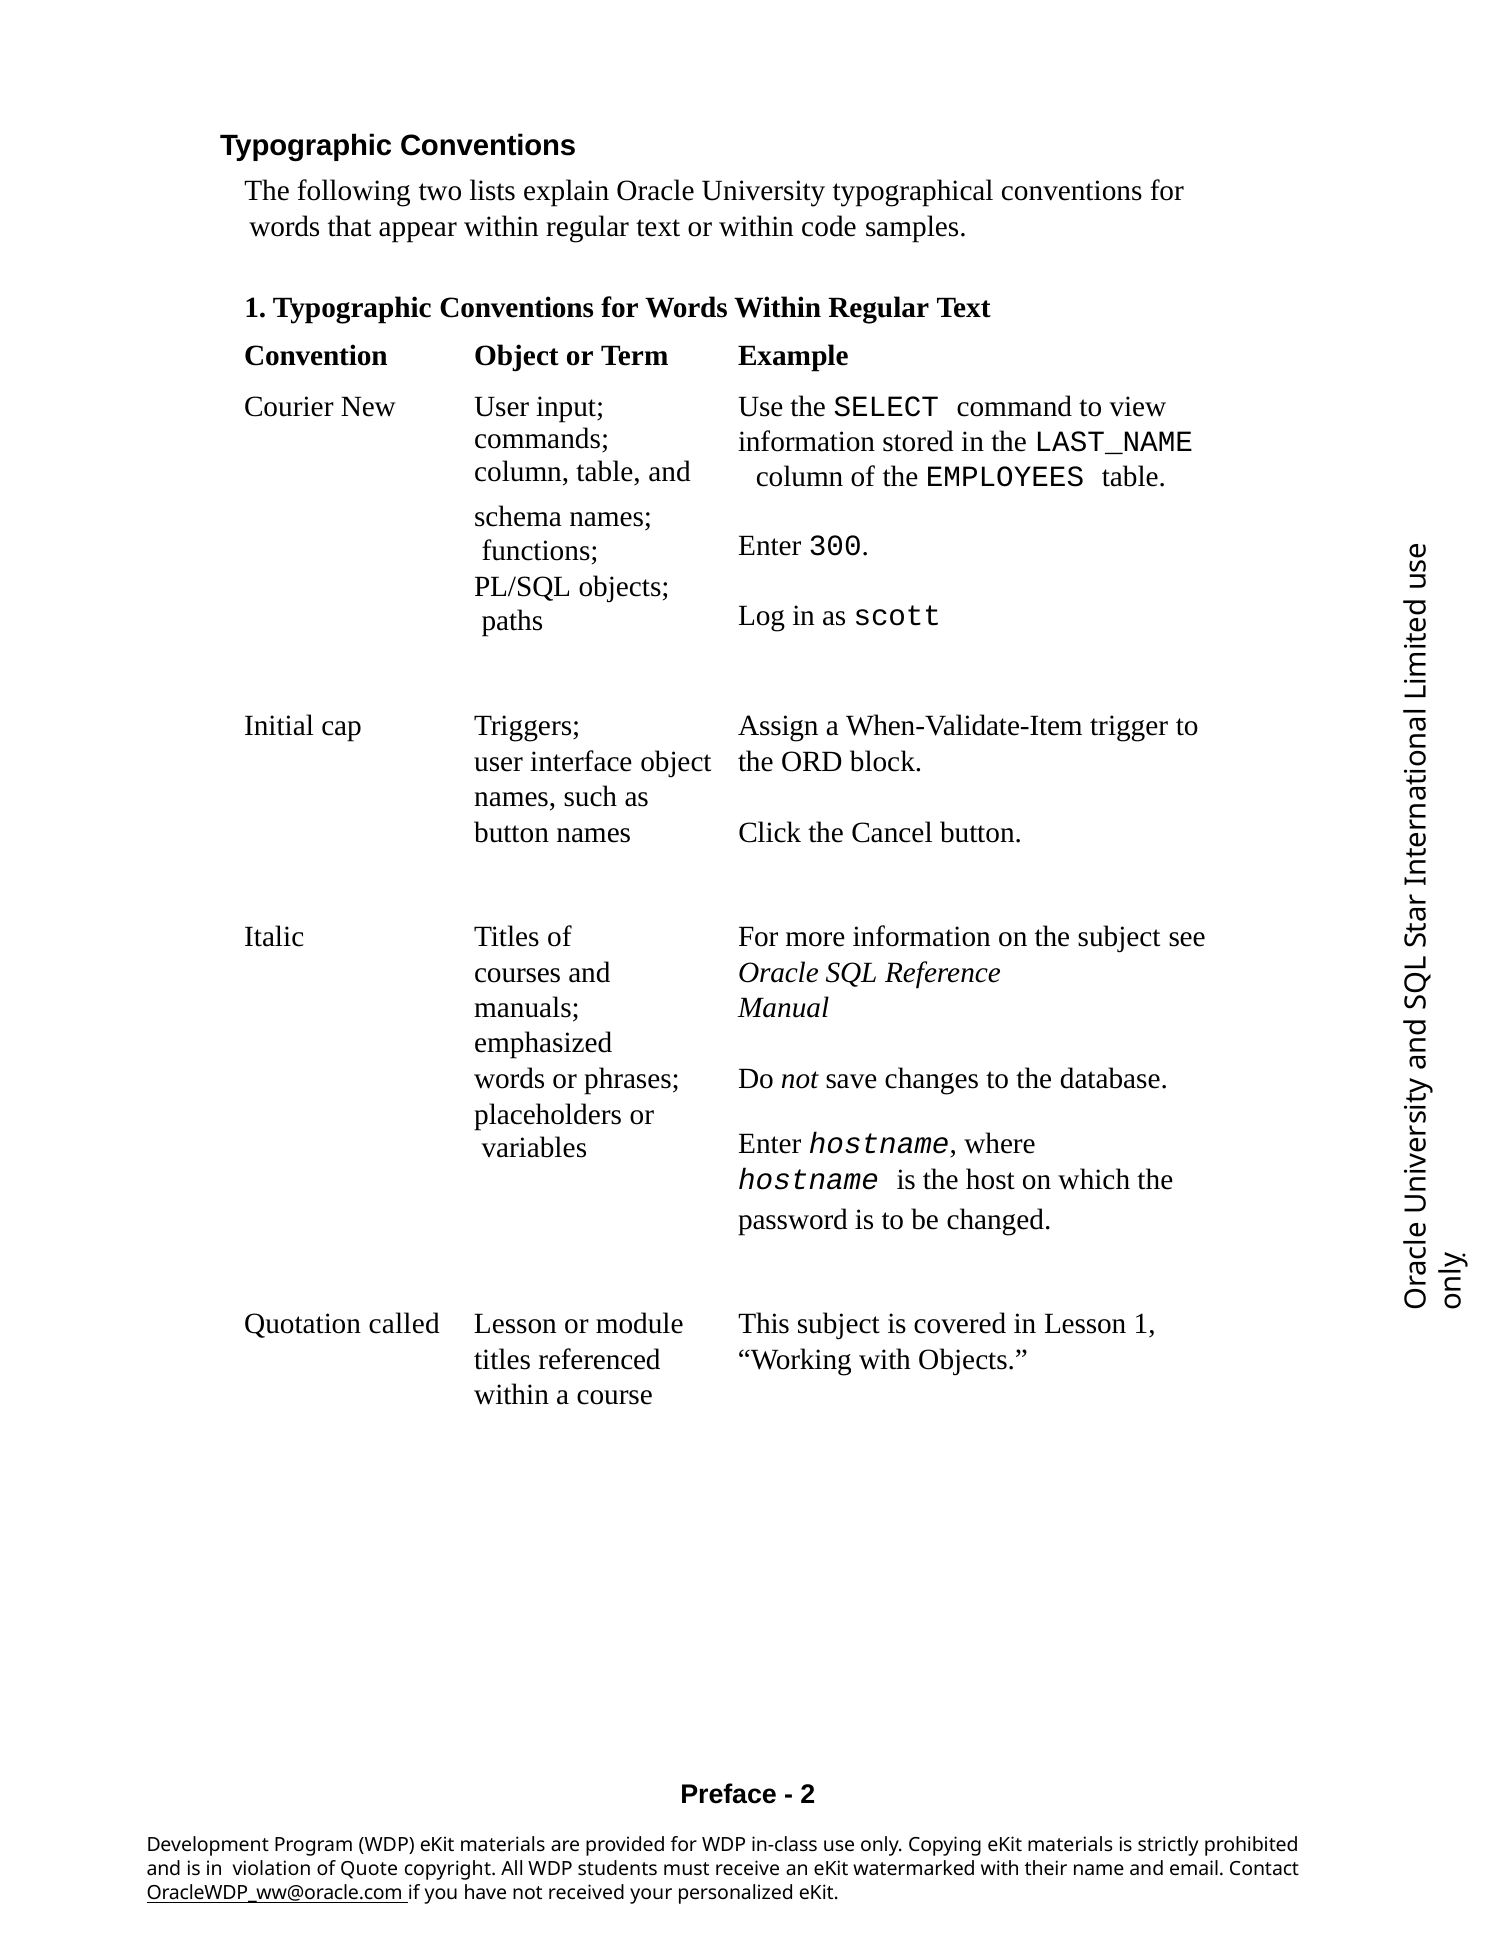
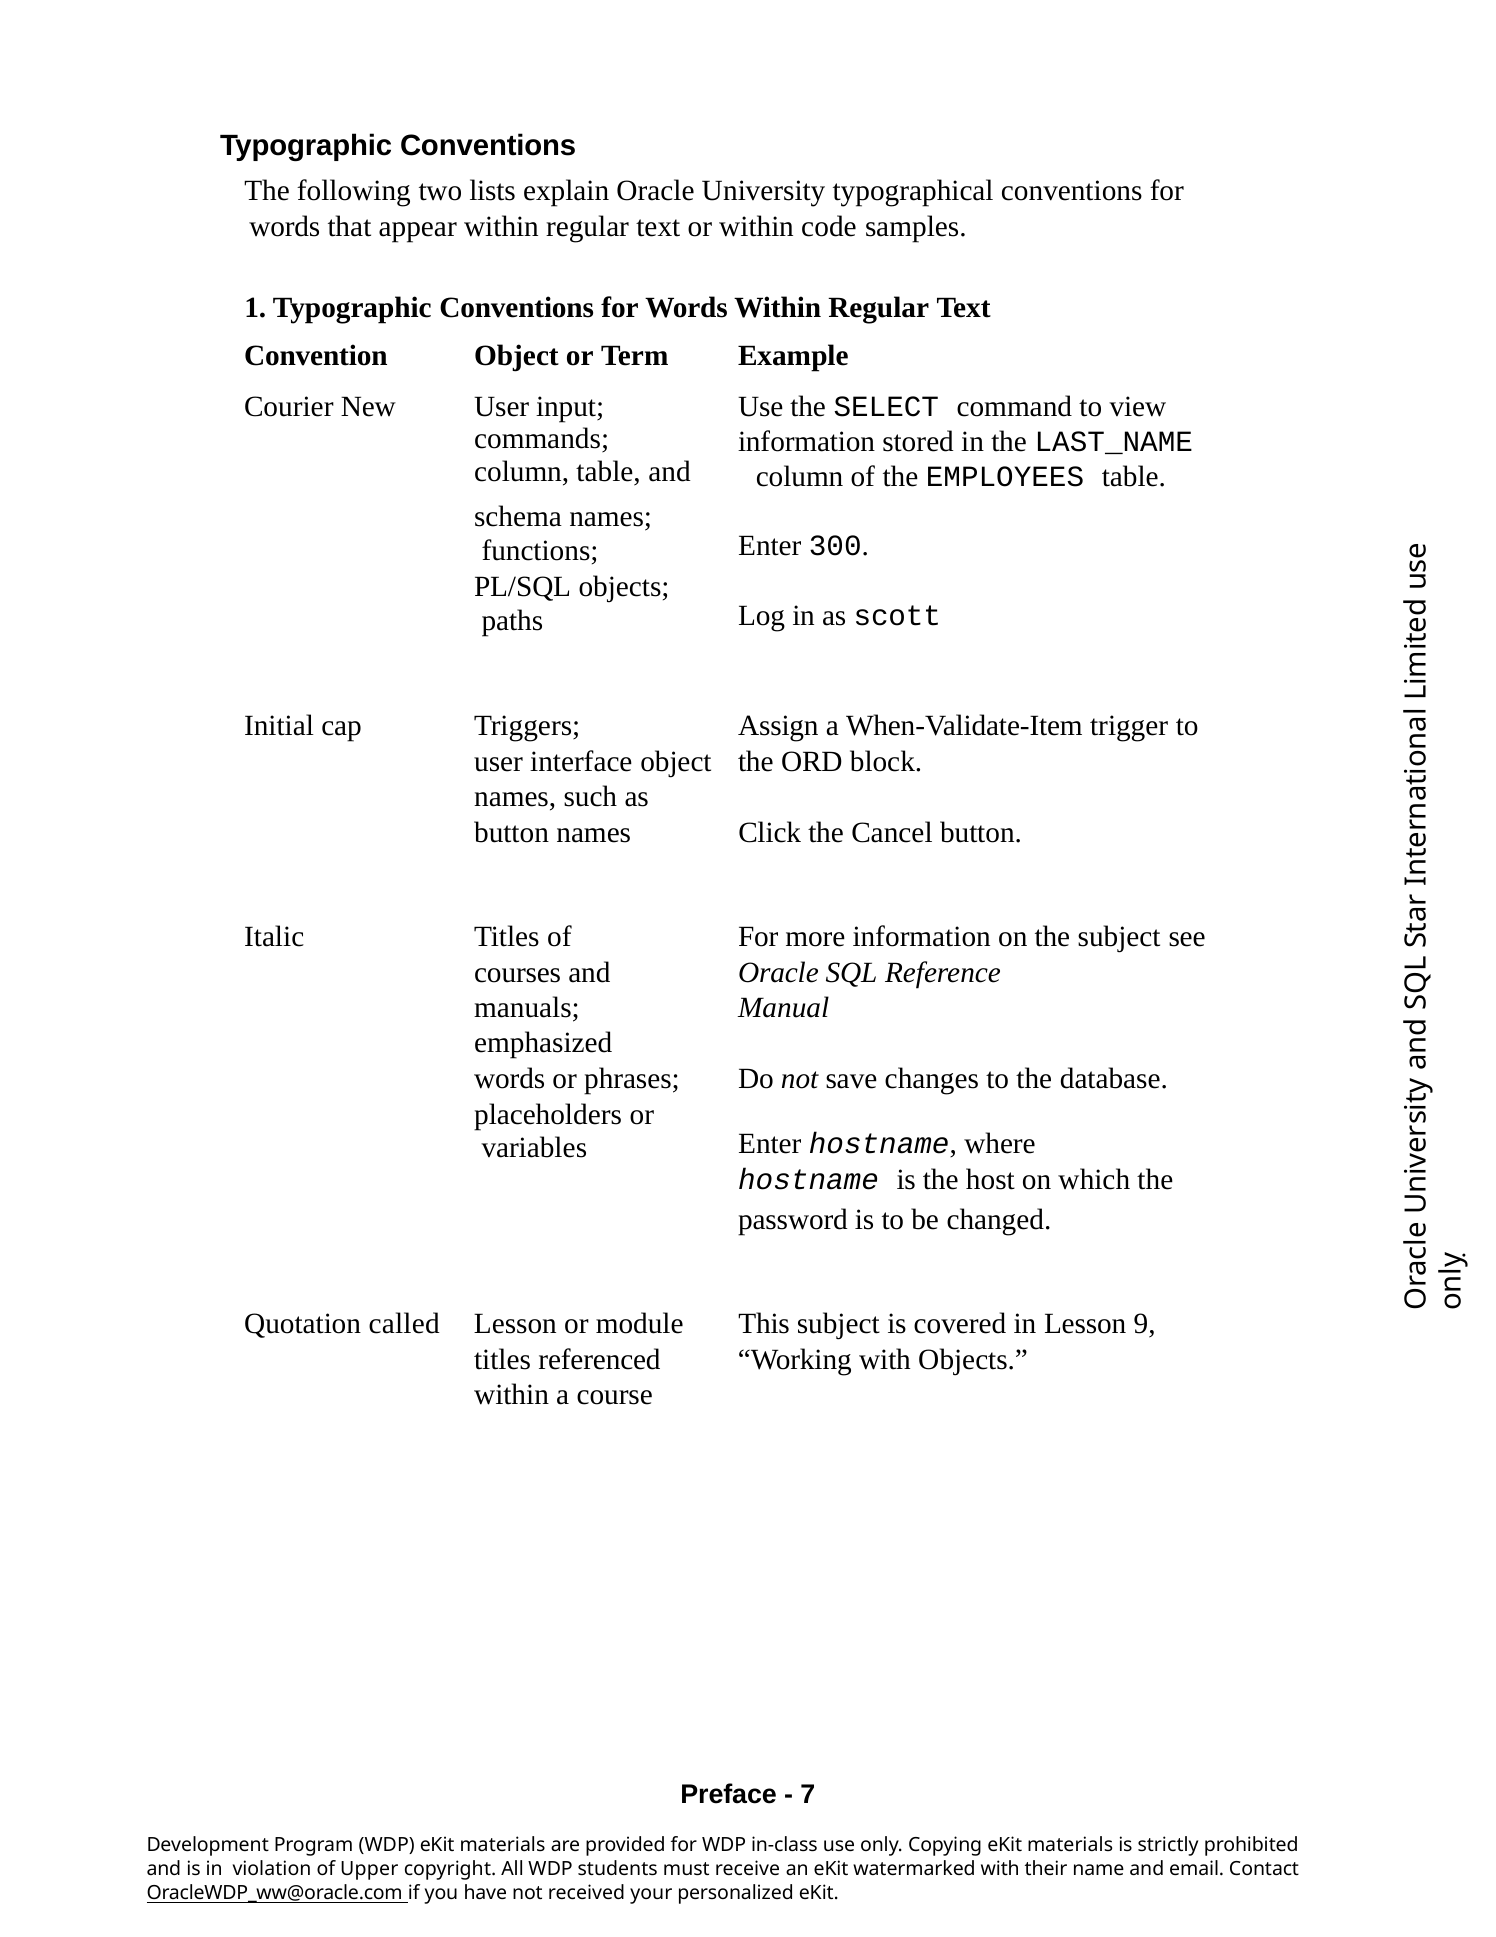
Lesson 1: 1 -> 9
2: 2 -> 7
Quote: Quote -> Upper
